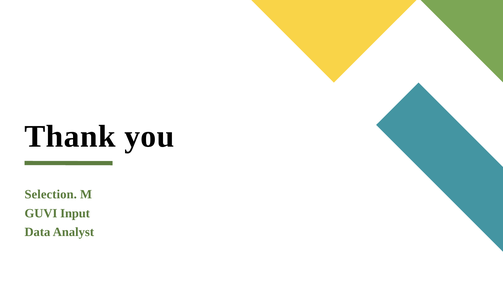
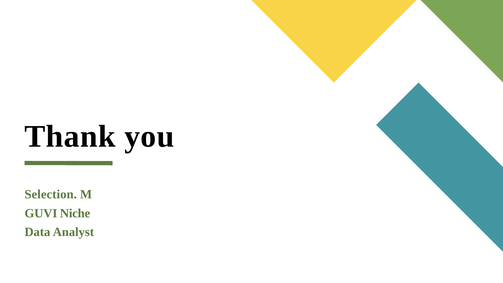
Input: Input -> Niche
